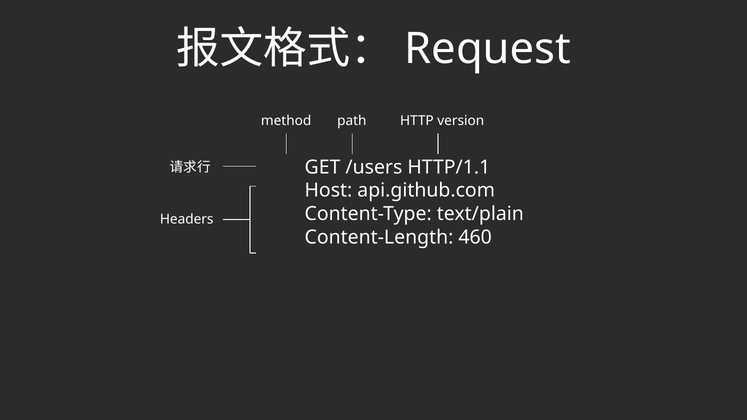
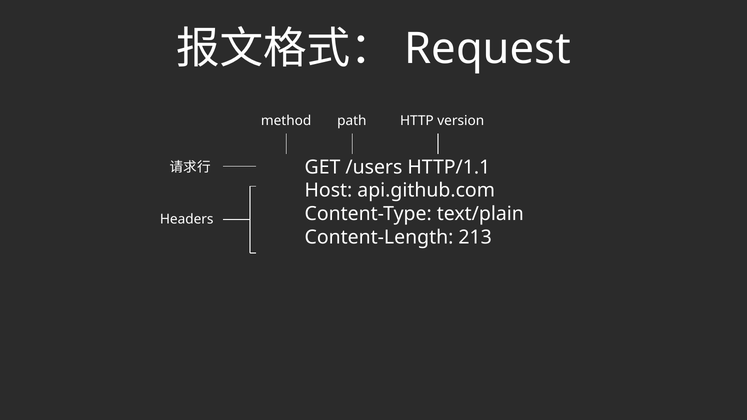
460: 460 -> 213
